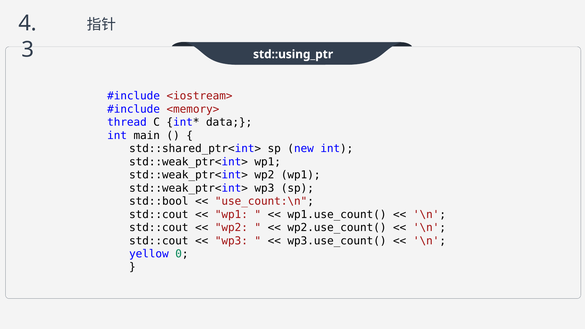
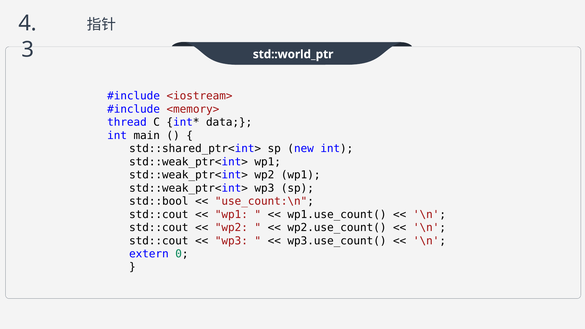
std::using_ptr: std::using_ptr -> std::world_ptr
yellow: yellow -> extern
